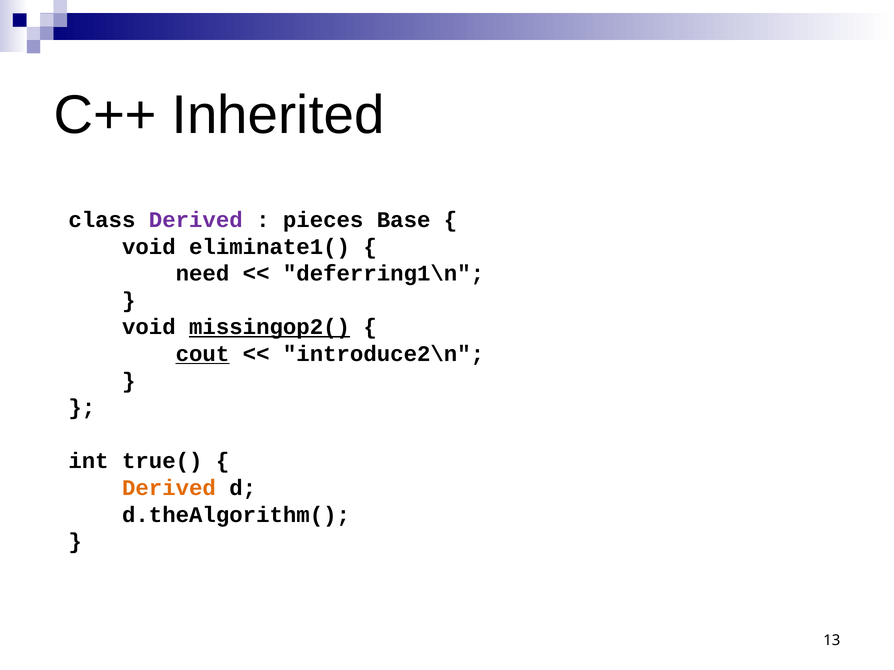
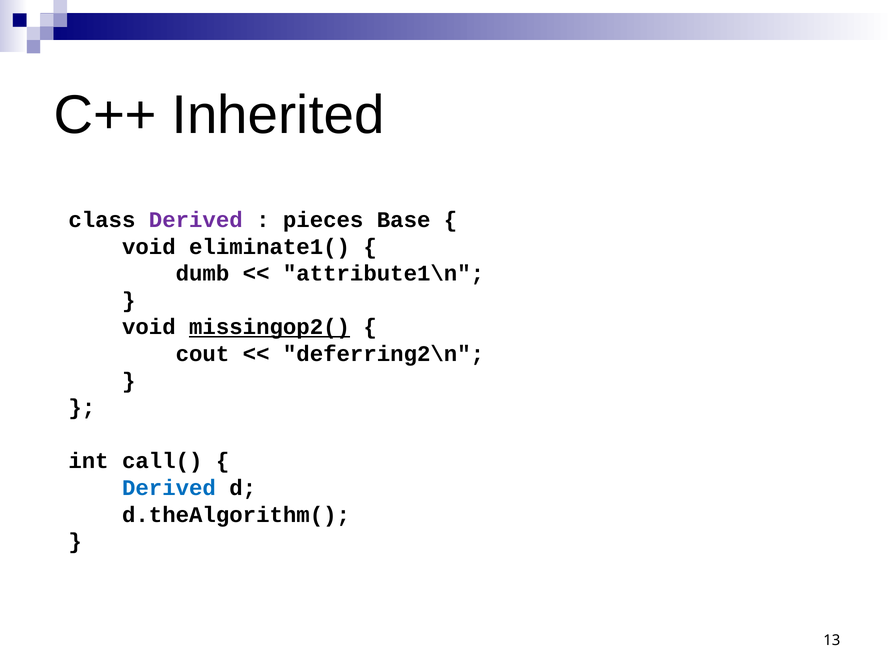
need: need -> dumb
deferring1\n: deferring1\n -> attribute1\n
cout underline: present -> none
introduce2\n: introduce2\n -> deferring2\n
true(: true( -> call(
Derived at (169, 488) colour: orange -> blue
